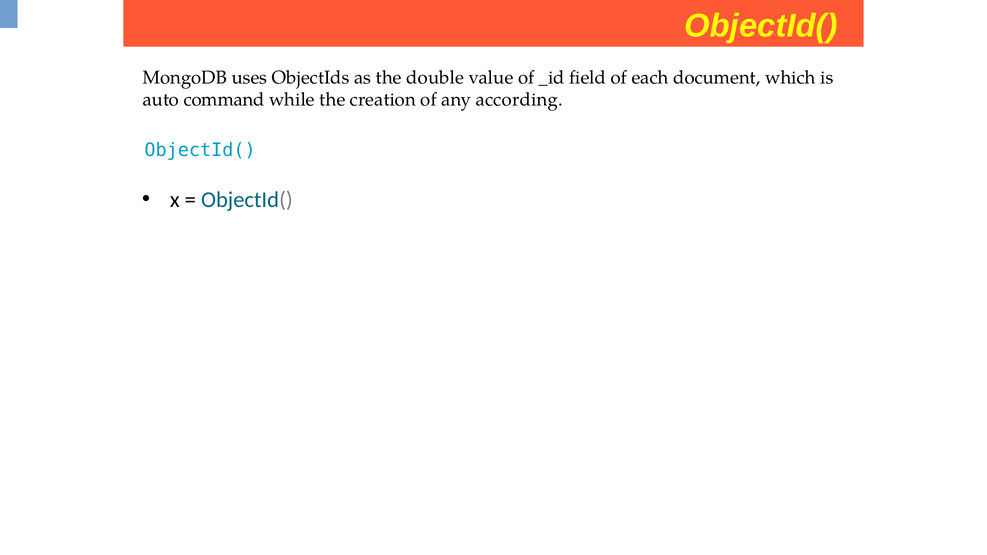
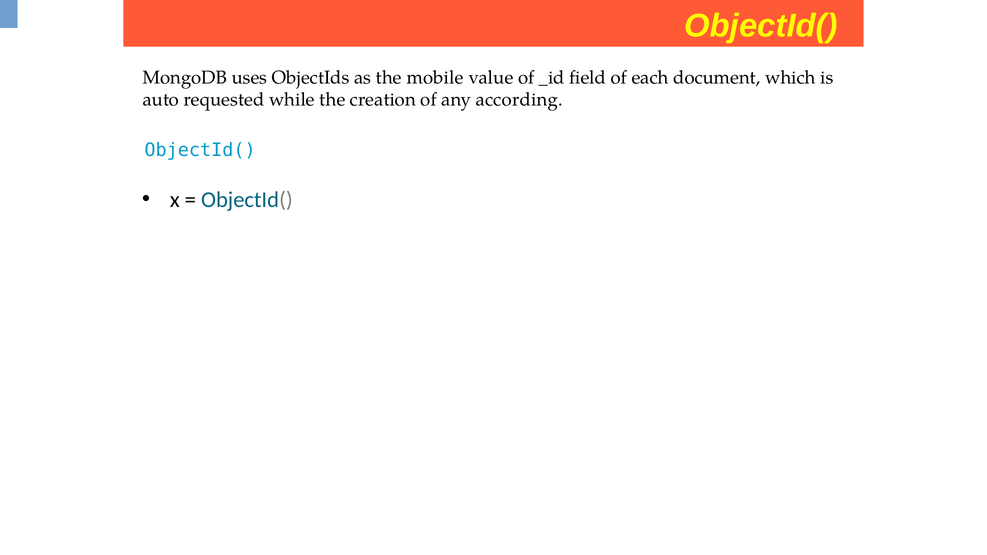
double: double -> mobile
command: command -> requested
